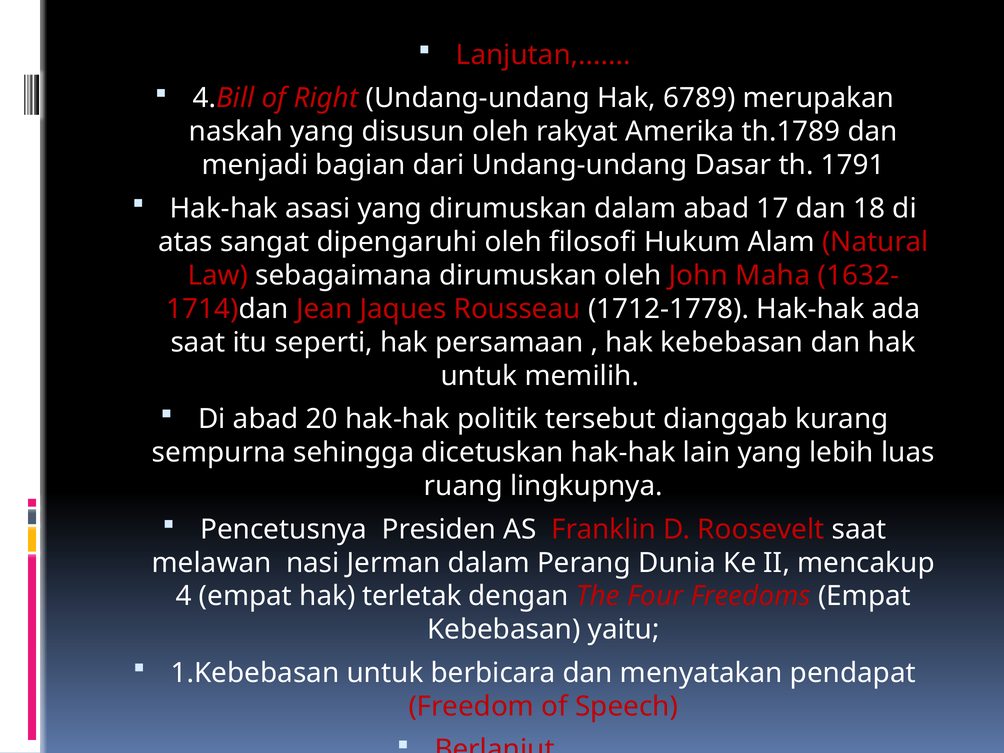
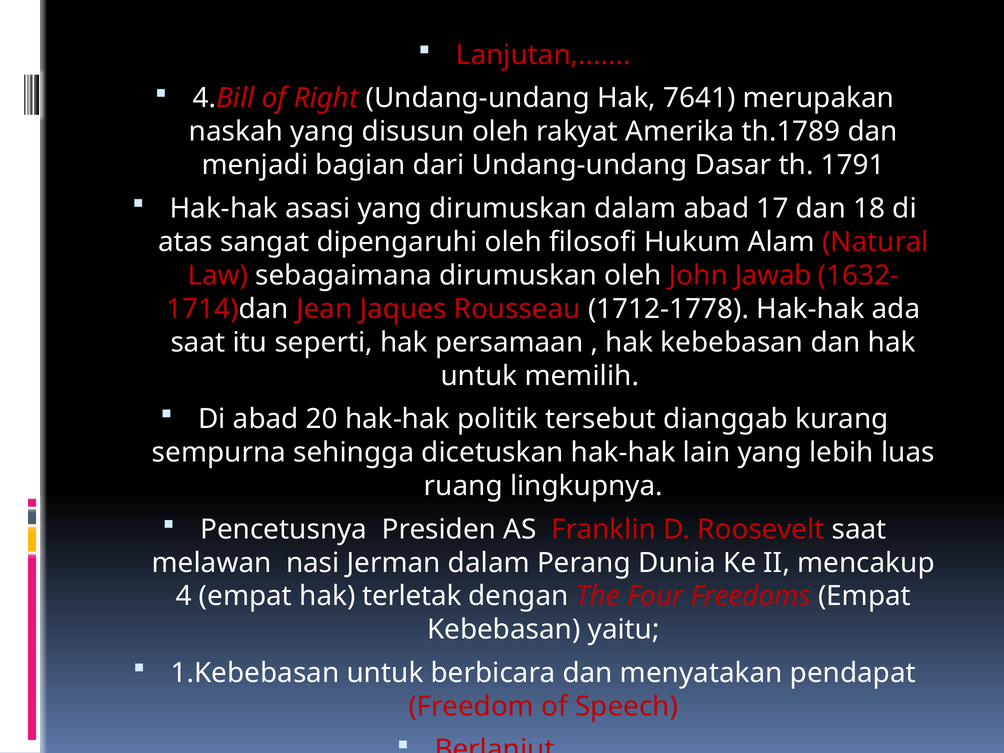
6789: 6789 -> 7641
Maha: Maha -> Jawab
